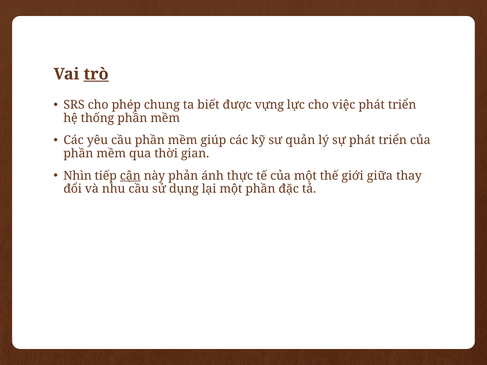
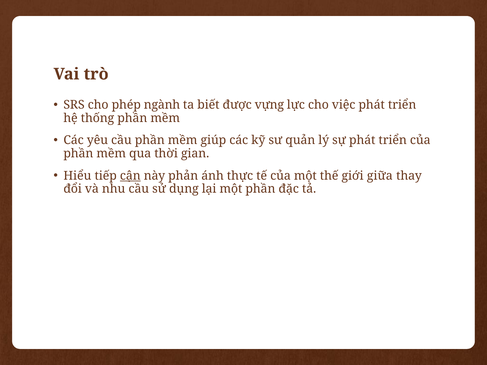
trò underline: present -> none
chung: chung -> ngành
Nhìn: Nhìn -> Hiểu
